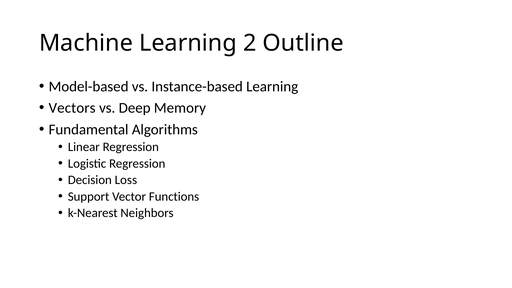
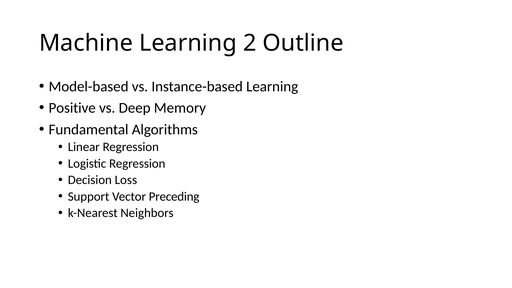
Vectors: Vectors -> Positive
Functions: Functions -> Preceding
